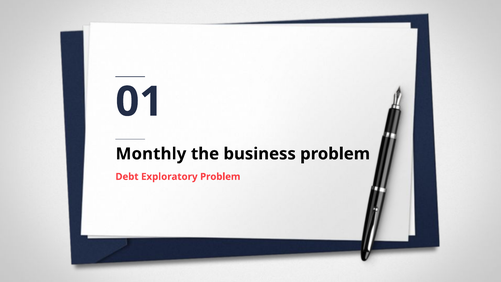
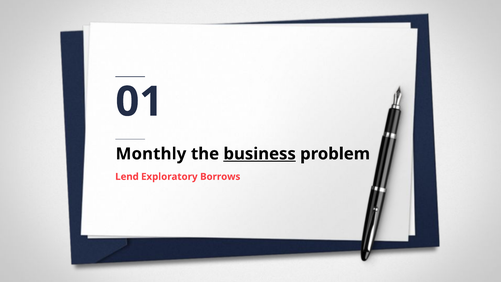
business underline: none -> present
Debt: Debt -> Lend
Exploratory Problem: Problem -> Borrows
